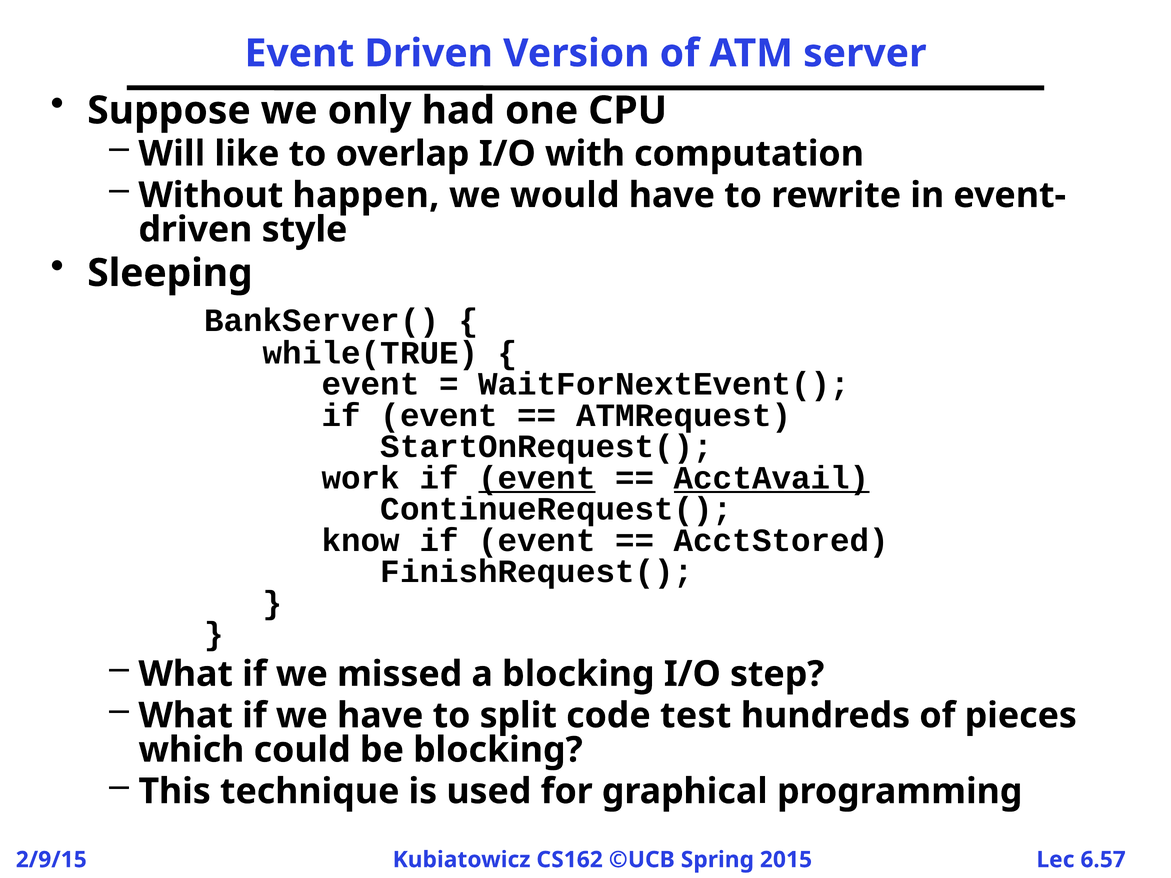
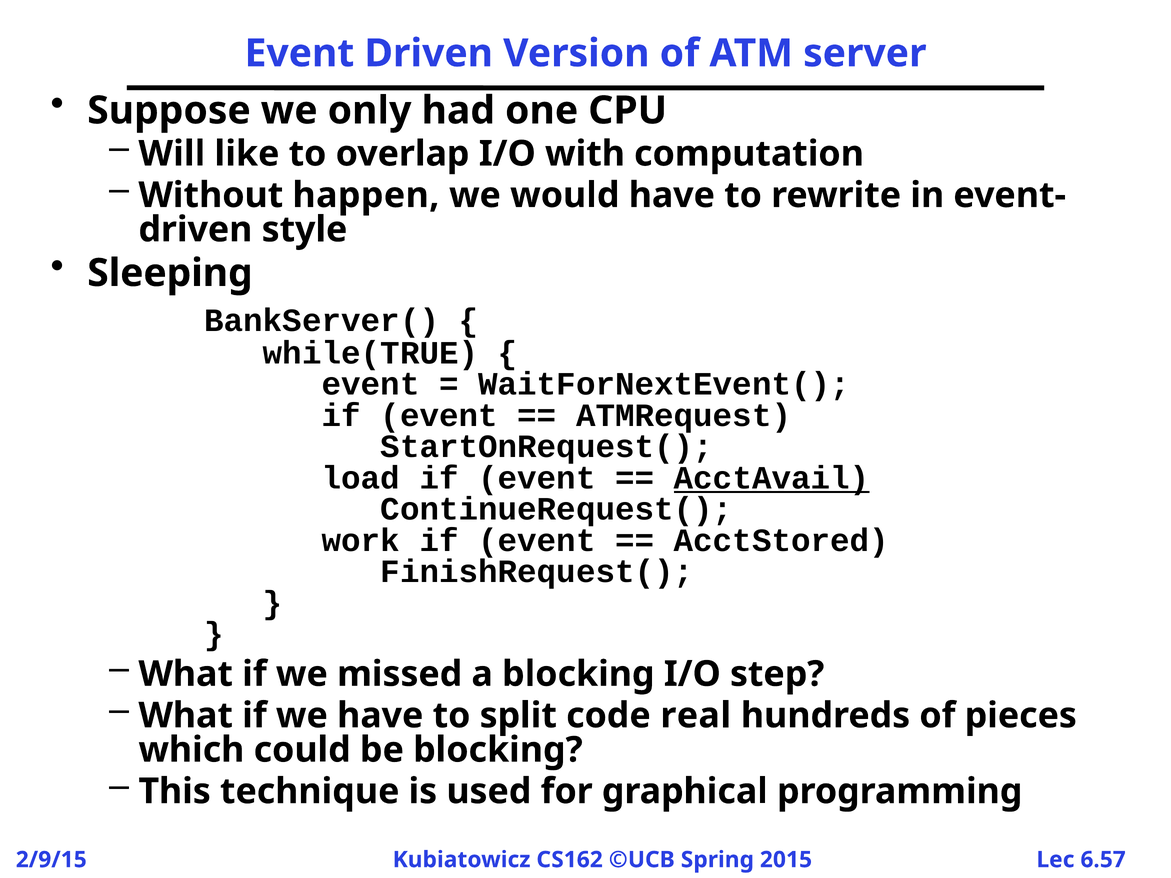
work: work -> load
event at (537, 478) underline: present -> none
know: know -> work
test: test -> real
